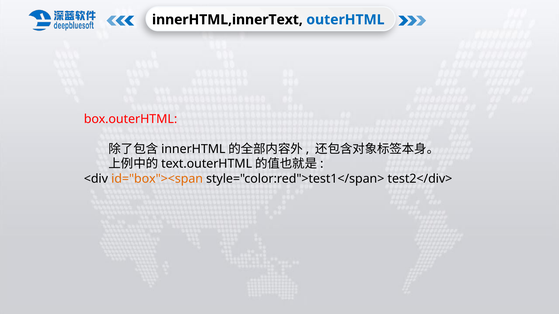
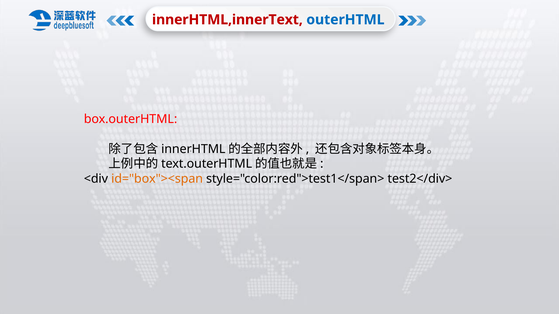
innerHTML,innerText colour: black -> red
